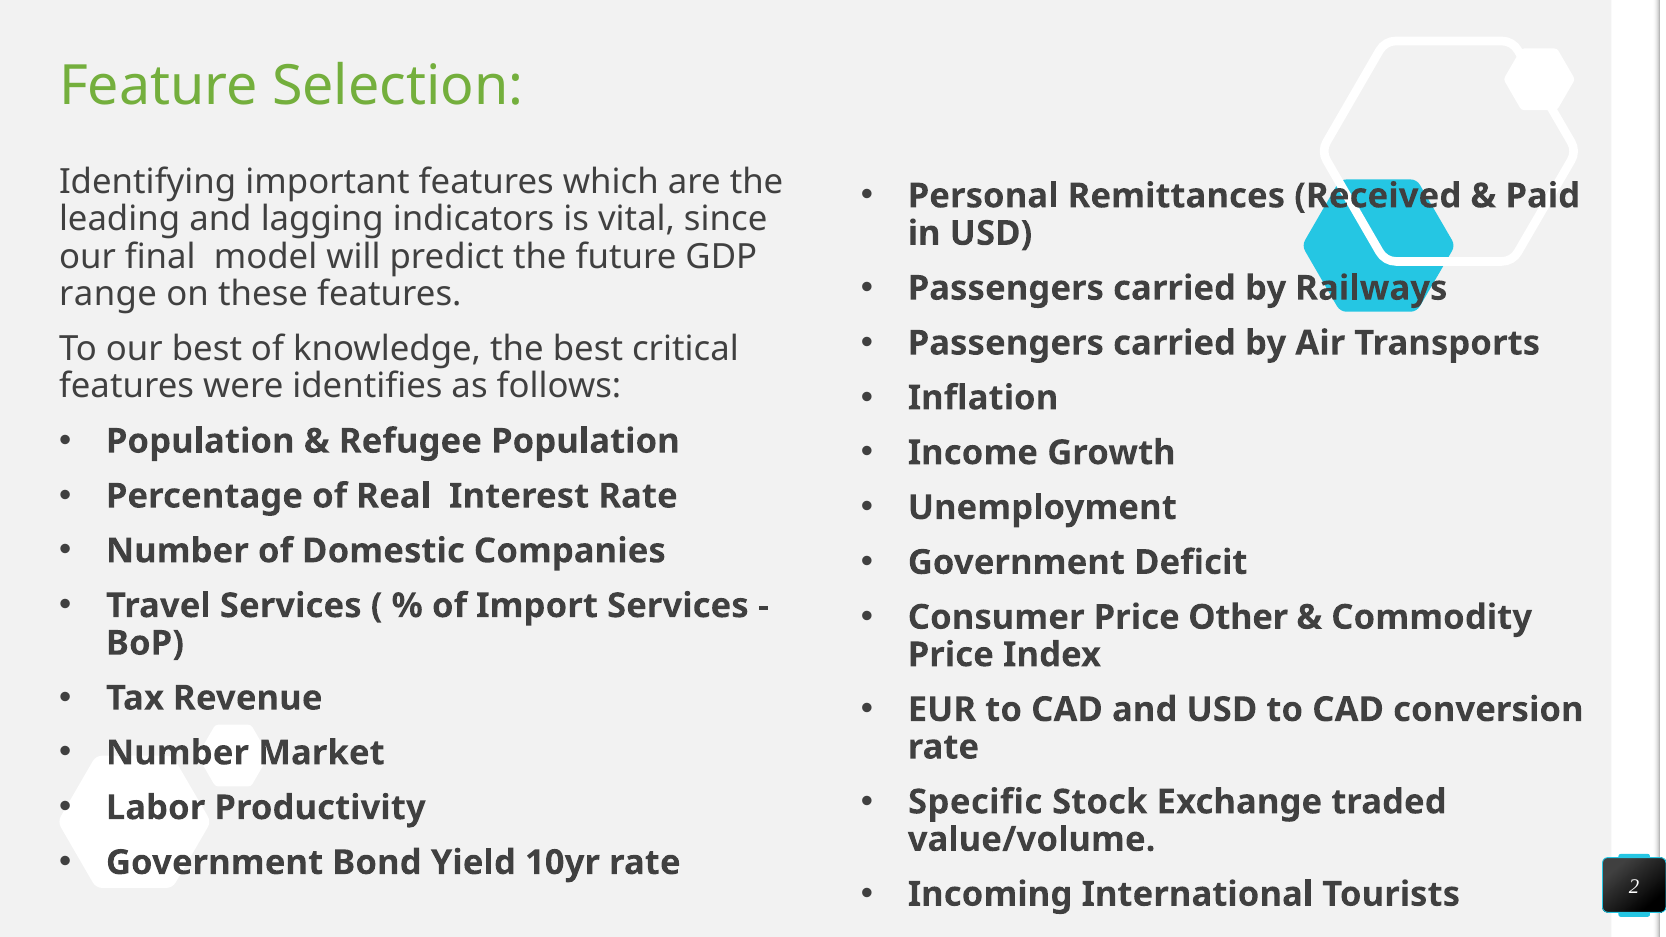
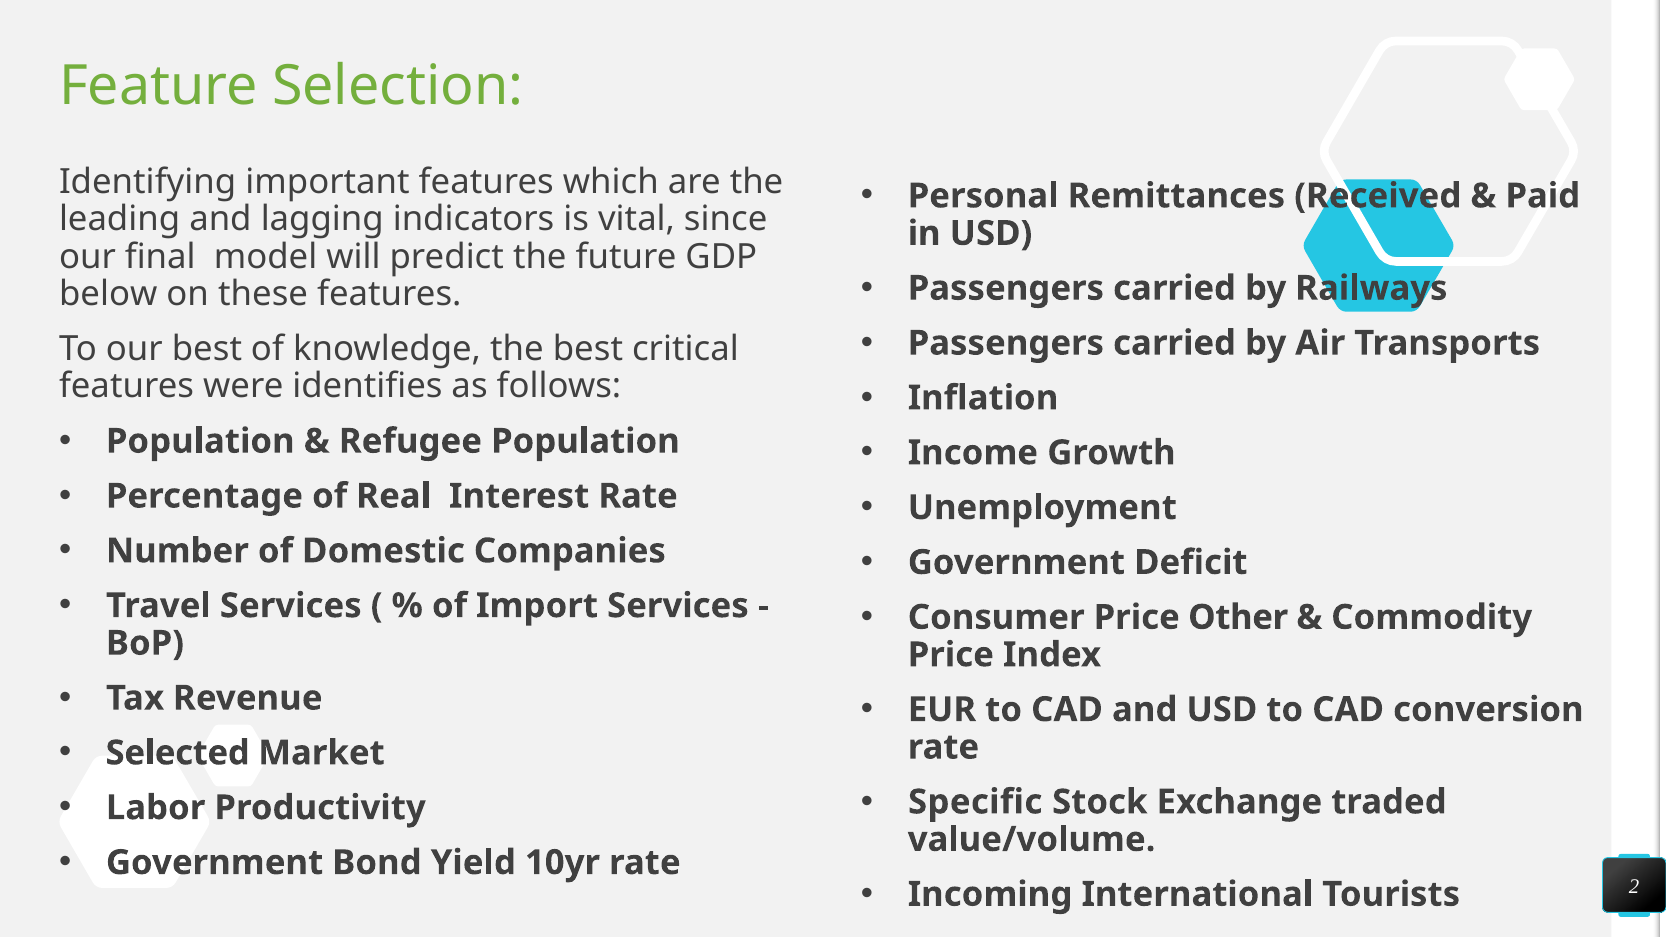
range: range -> below
Number at (177, 753): Number -> Selected
